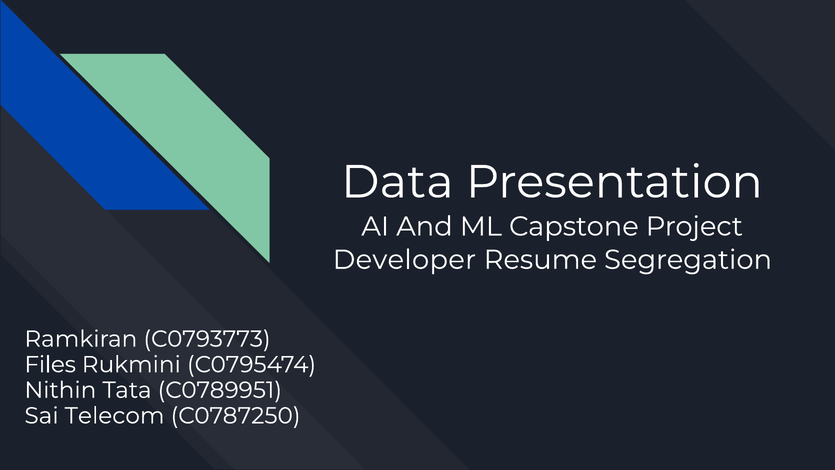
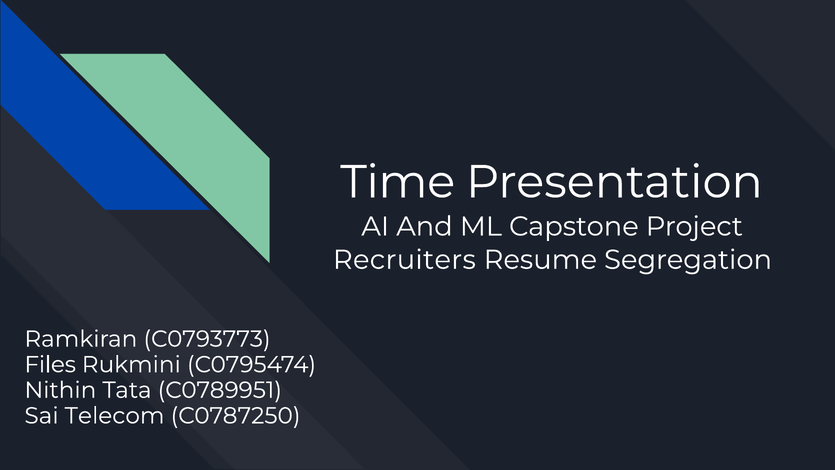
Data: Data -> Time
Developer: Developer -> Recruiters
